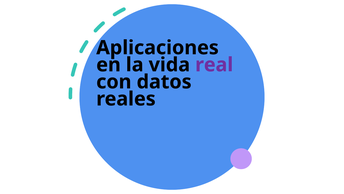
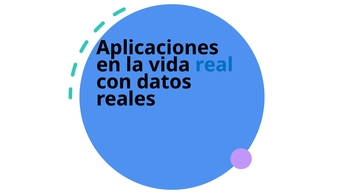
real colour: purple -> blue
